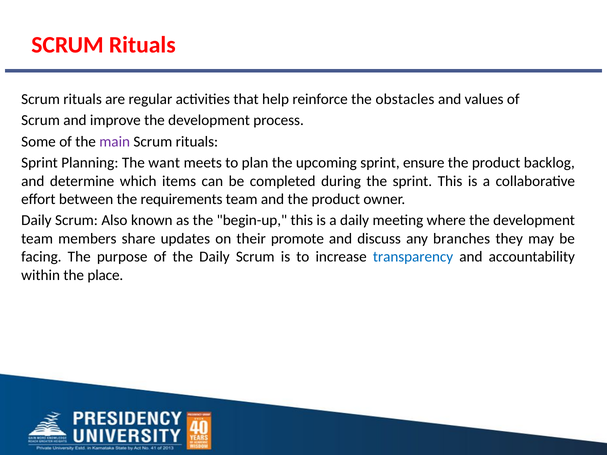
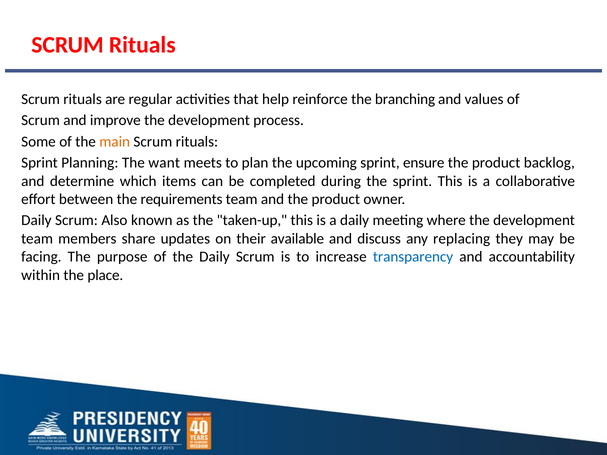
obstacles: obstacles -> branching
main colour: purple -> orange
begin-up: begin-up -> taken-up
promote: promote -> available
branches: branches -> replacing
